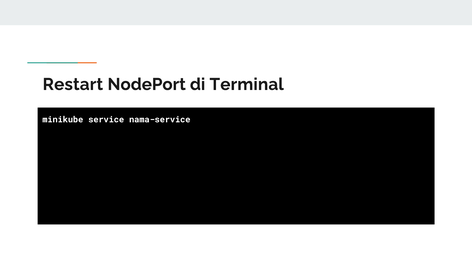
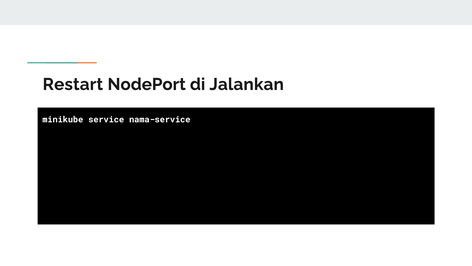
Terminal: Terminal -> Jalankan
